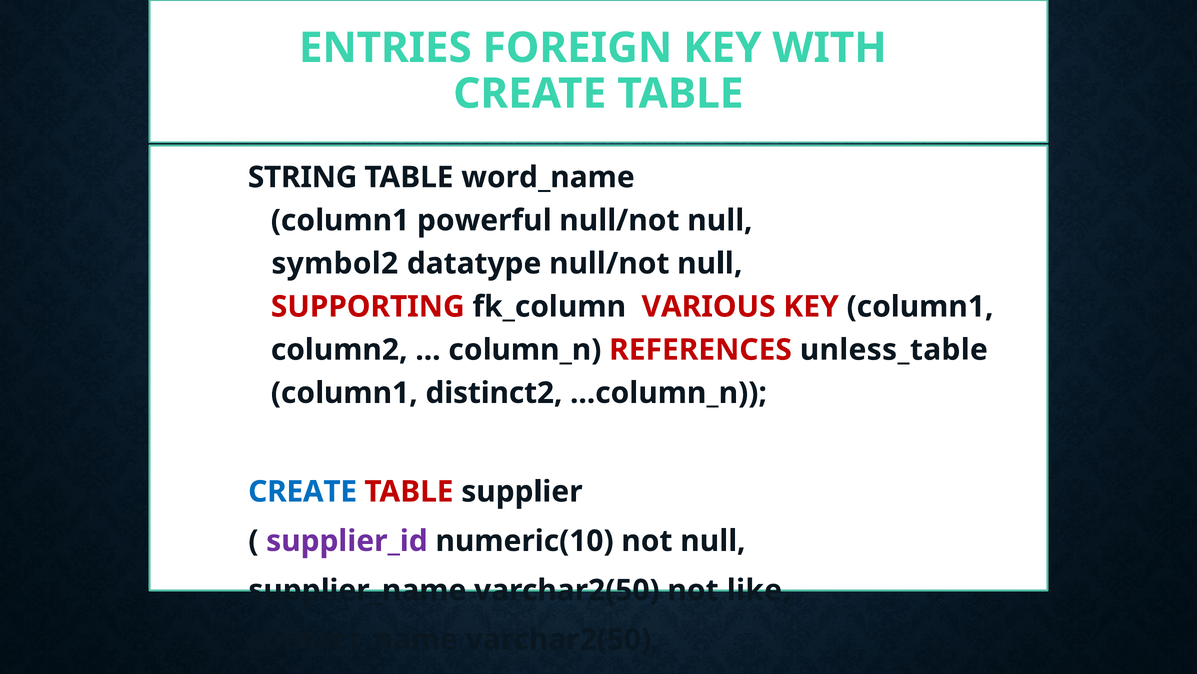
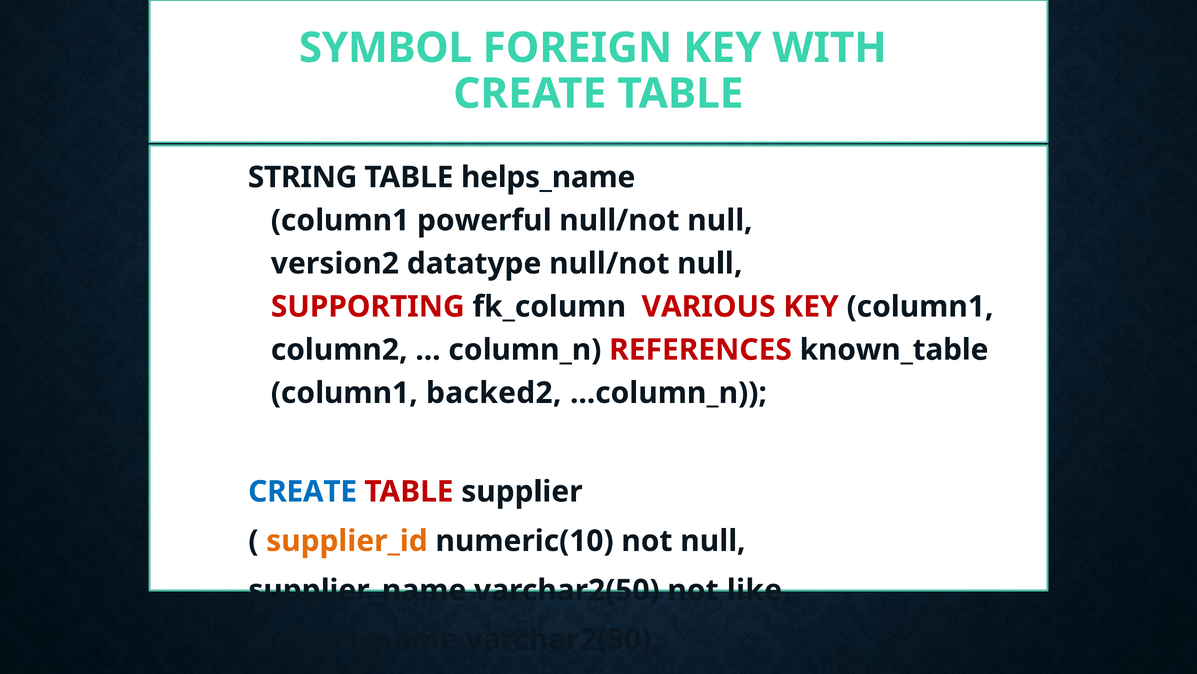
ENTRIES: ENTRIES -> SYMBOL
word_name: word_name -> helps_name
symbol2: symbol2 -> version2
unless_table: unless_table -> known_table
distinct2: distinct2 -> backed2
supplier_id at (347, 541) colour: purple -> orange
